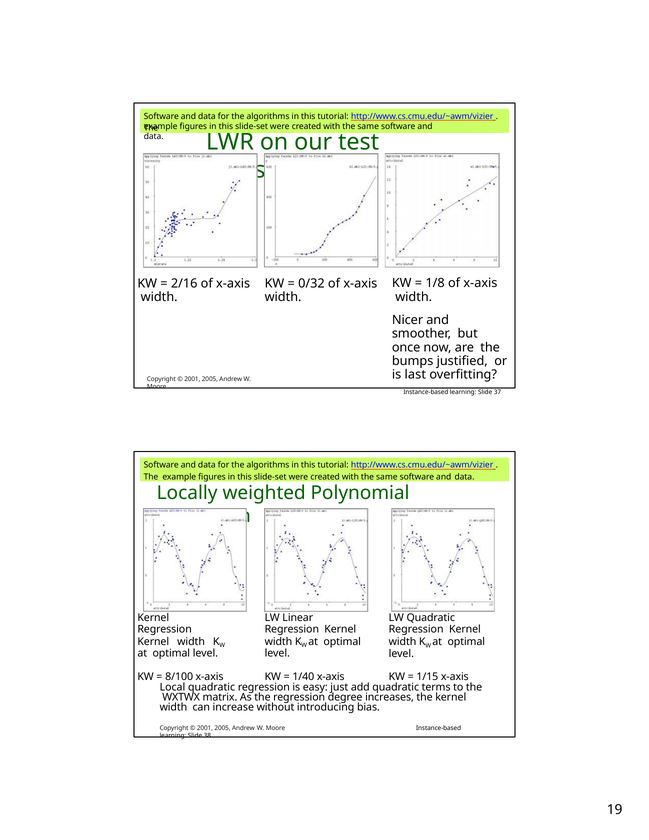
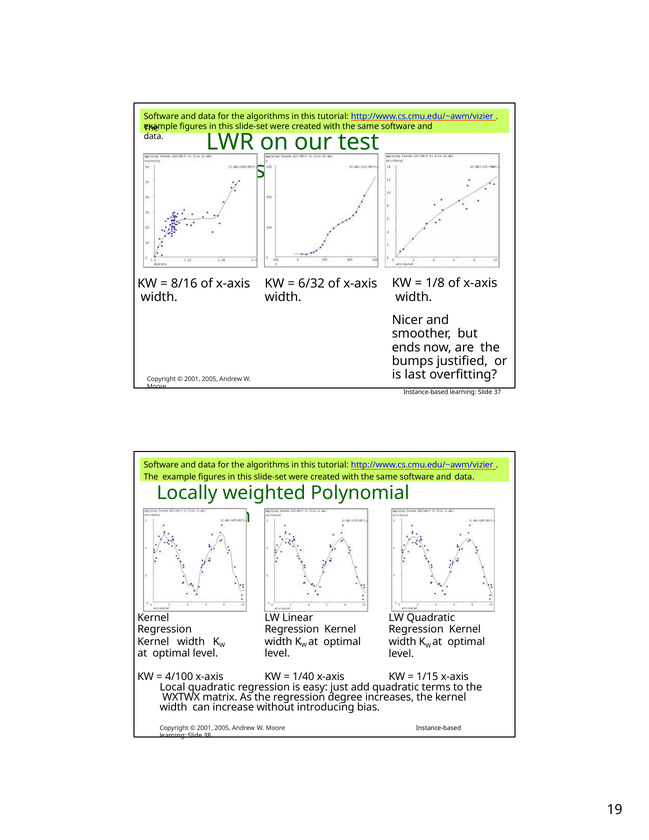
2/16: 2/16 -> 8/16
0/32: 0/32 -> 6/32
once: once -> ends
8/100: 8/100 -> 4/100
